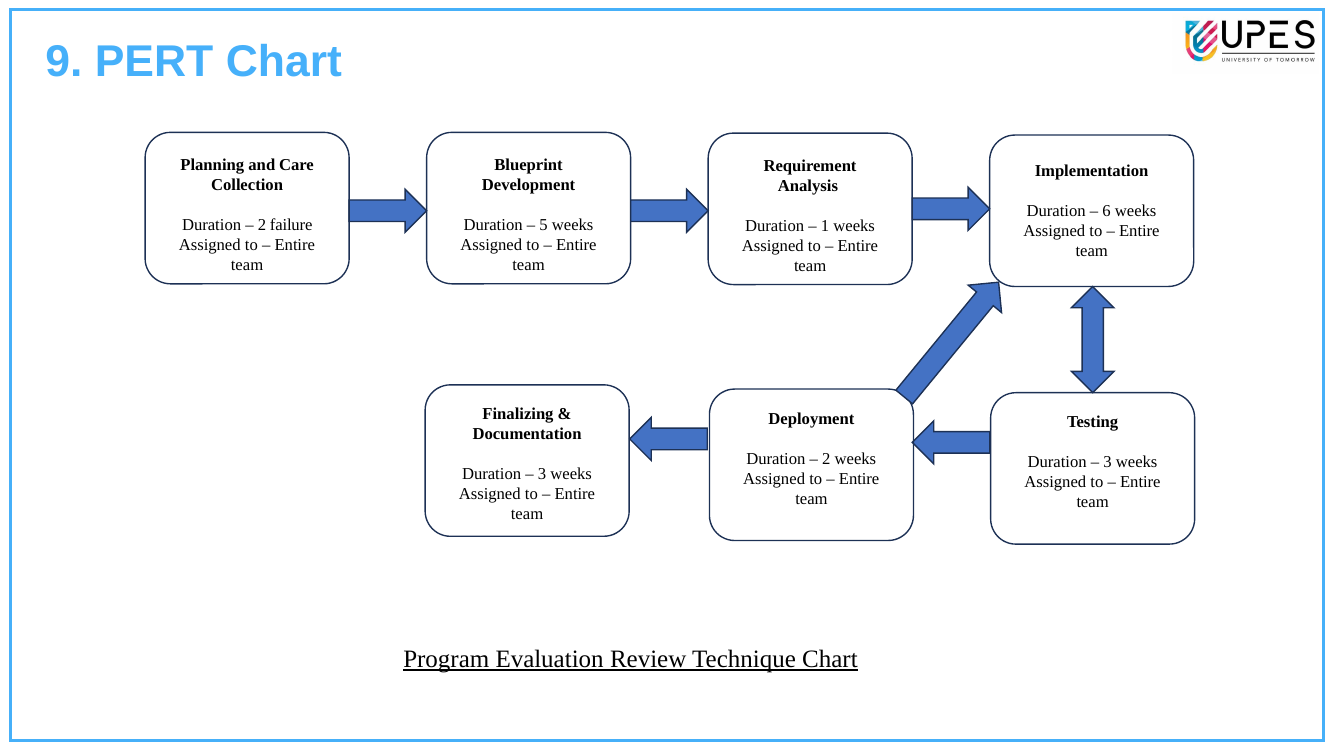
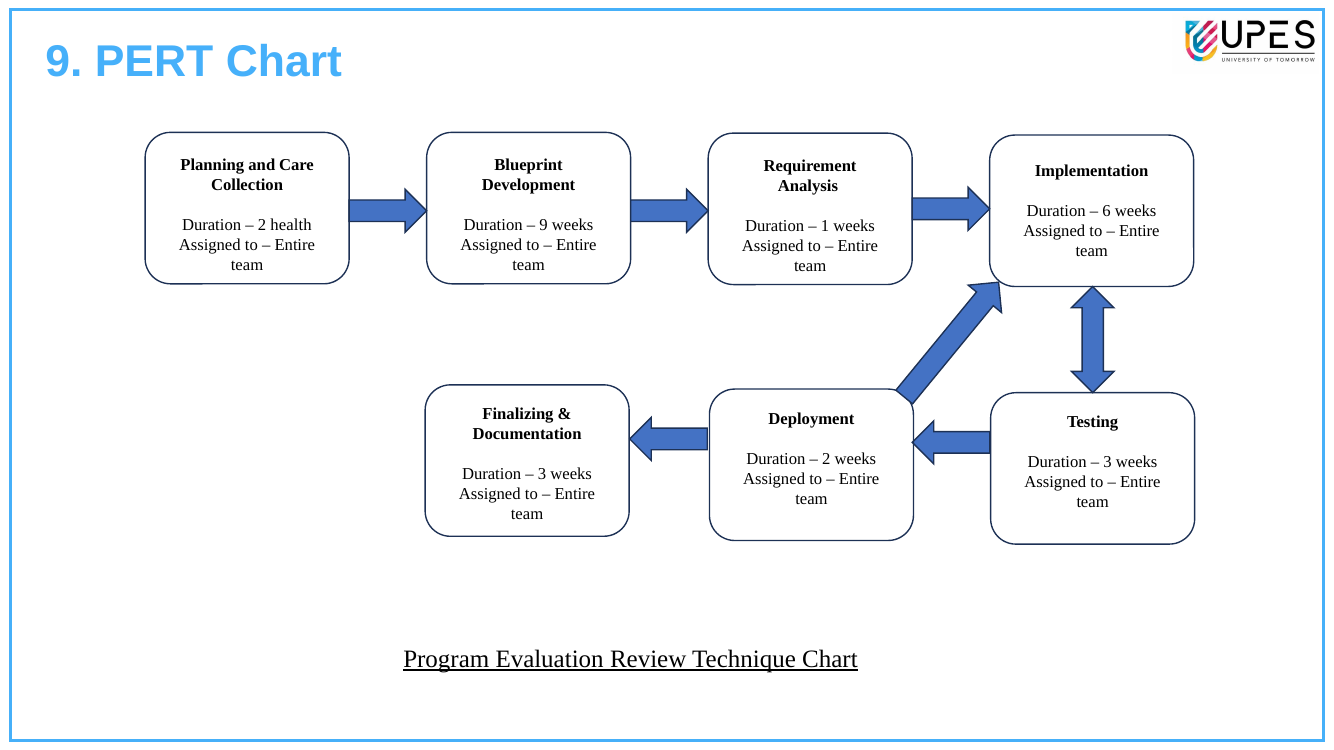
failure: failure -> health
5 at (543, 225): 5 -> 9
